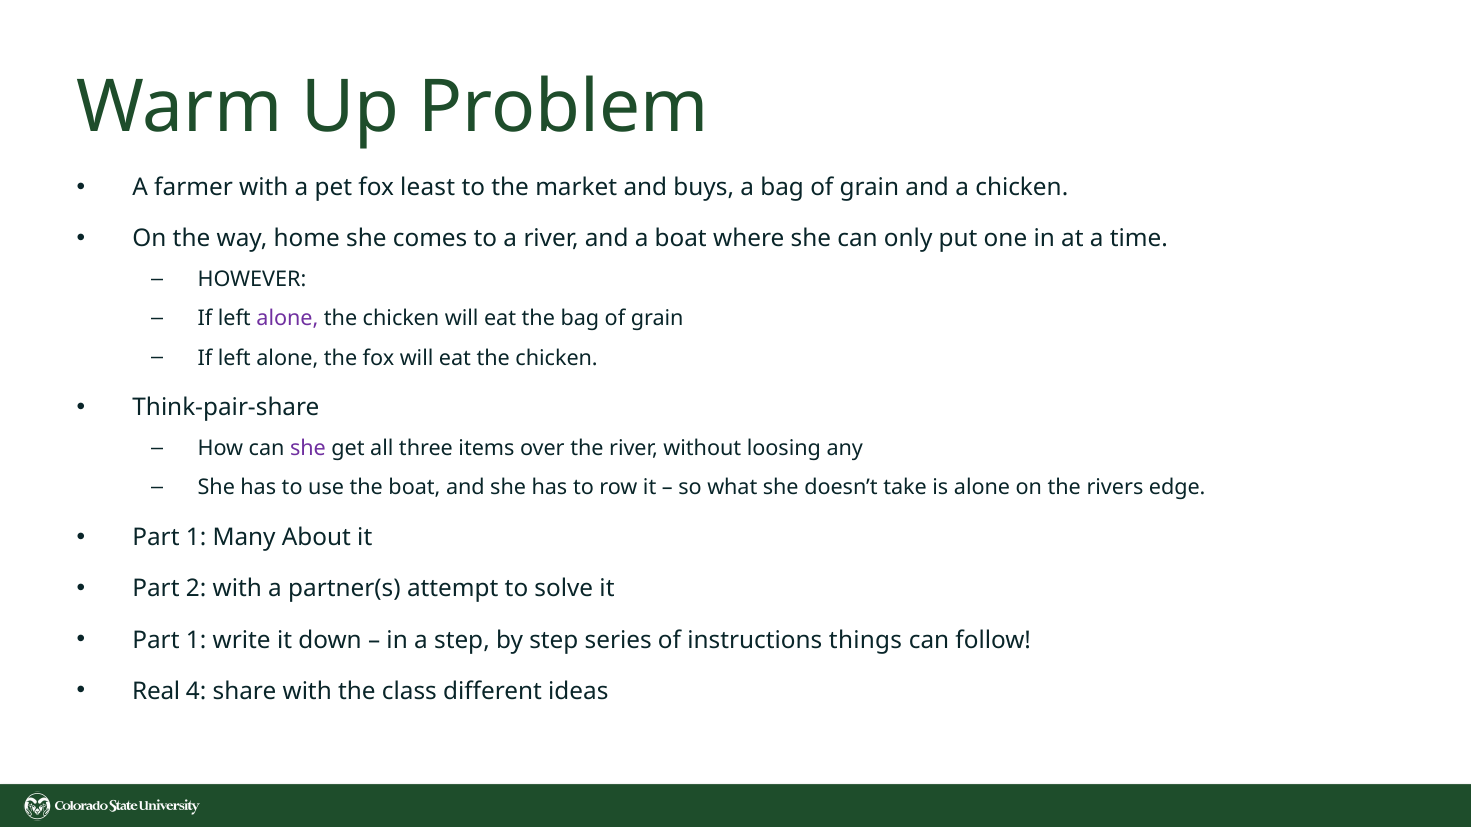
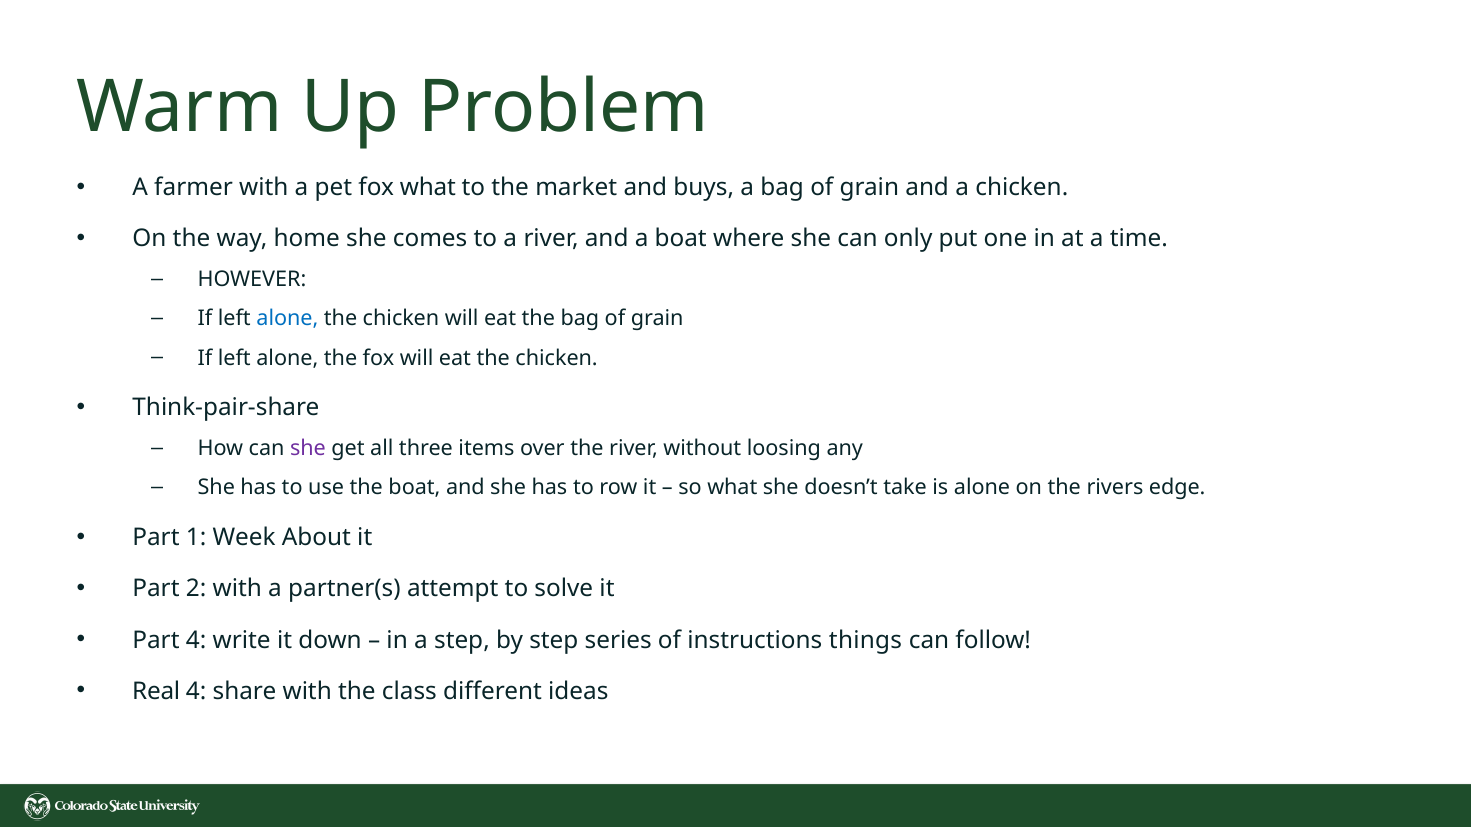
fox least: least -> what
alone at (287, 319) colour: purple -> blue
Many: Many -> Week
1 at (196, 640): 1 -> 4
